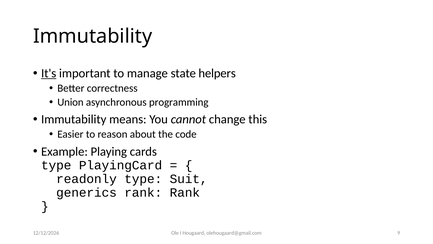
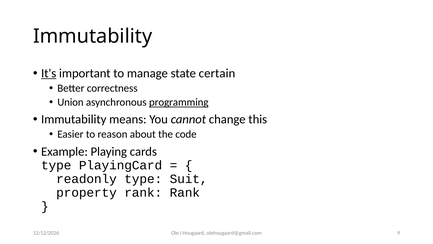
helpers: helpers -> certain
programming underline: none -> present
generics: generics -> property
